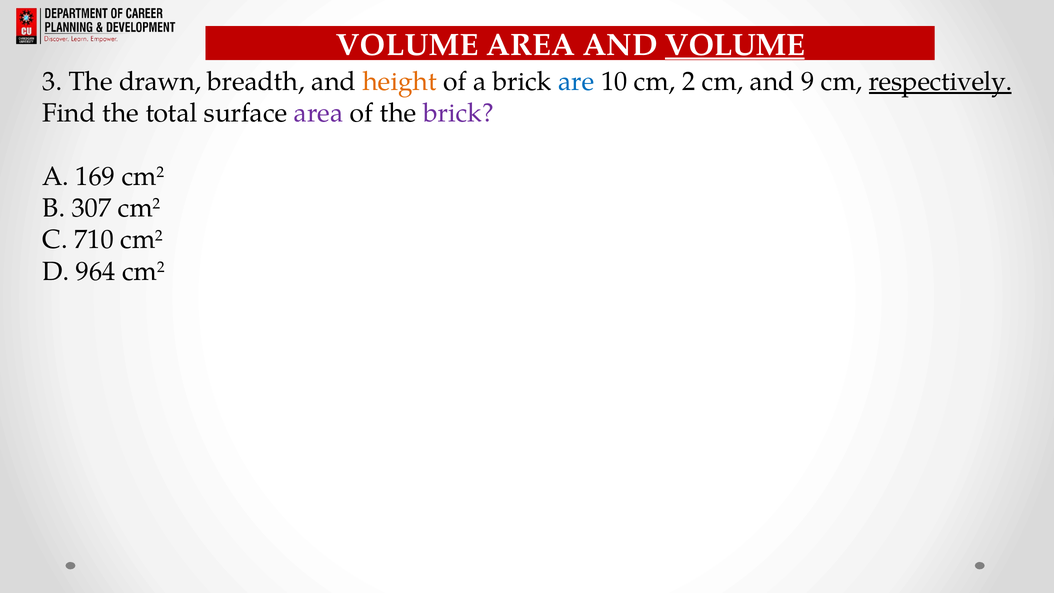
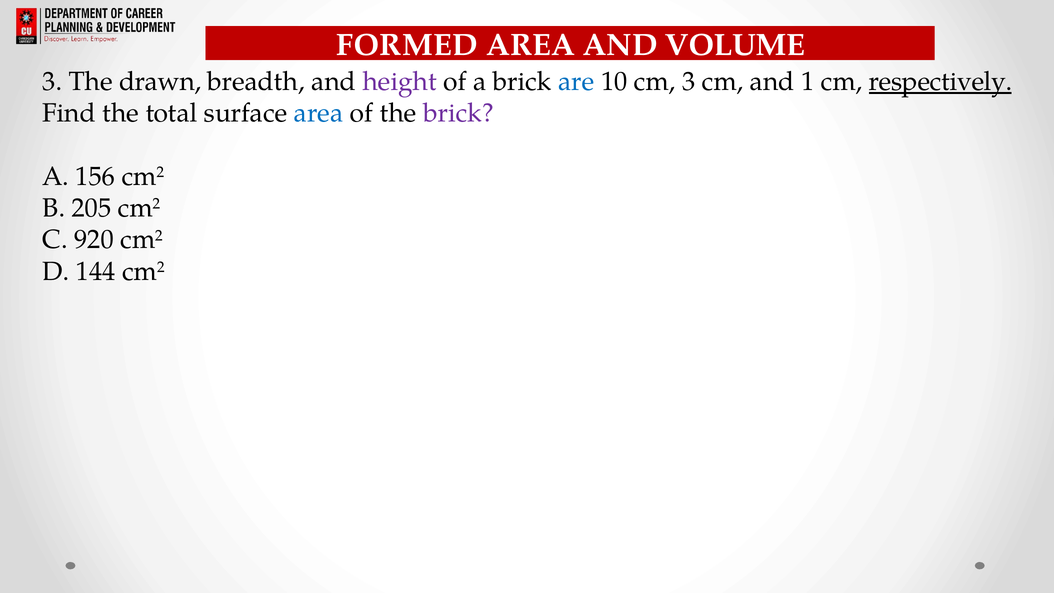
VOLUME at (407, 45): VOLUME -> FORMED
VOLUME at (735, 45) underline: present -> none
height colour: orange -> purple
cm 2: 2 -> 3
9: 9 -> 1
area at (319, 113) colour: purple -> blue
169: 169 -> 156
307: 307 -> 205
710: 710 -> 920
964: 964 -> 144
